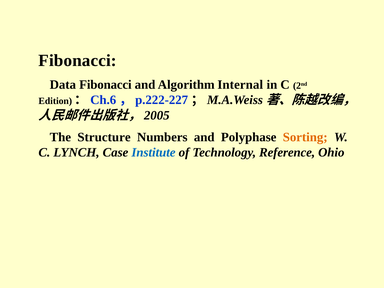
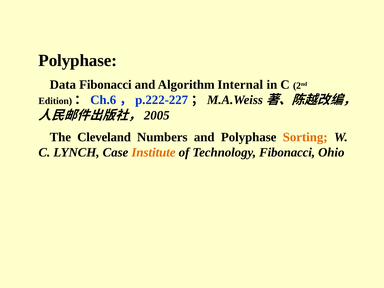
Fibonacci at (78, 61): Fibonacci -> Polyphase
Structure: Structure -> Cleveland
Institute colour: blue -> orange
Technology Reference: Reference -> Fibonacci
